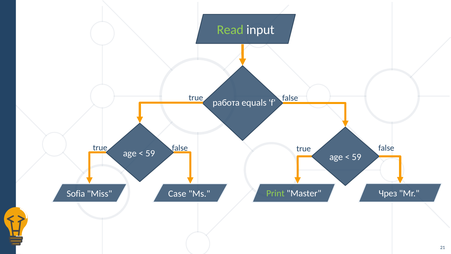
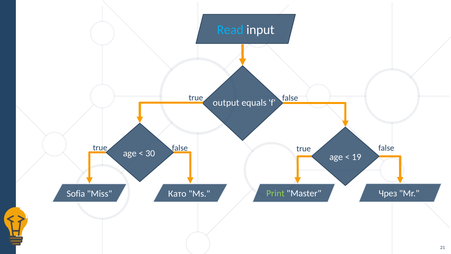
Read colour: light green -> light blue
работа: работа -> output
59 at (150, 153): 59 -> 30
59 at (357, 157): 59 -> 19
Case: Case -> Като
